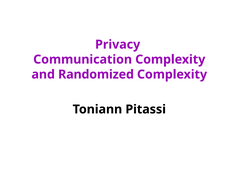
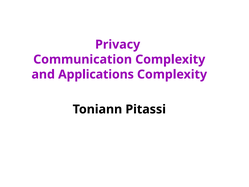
Randomized: Randomized -> Applications
